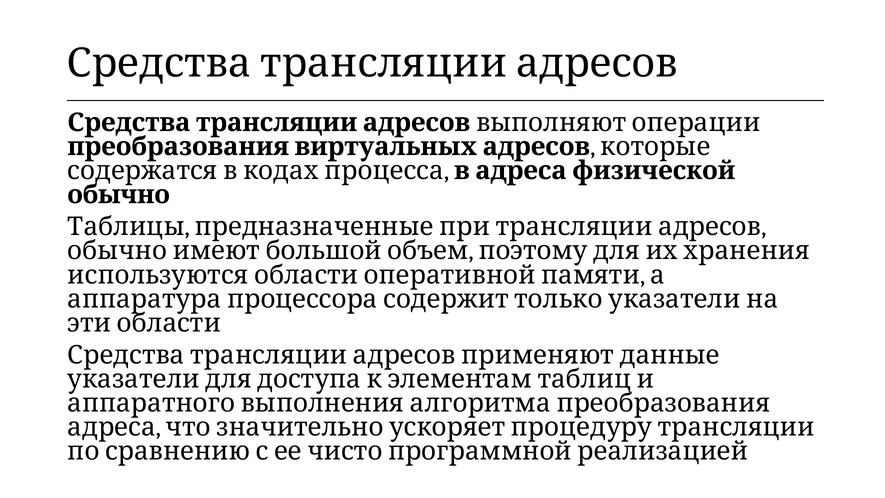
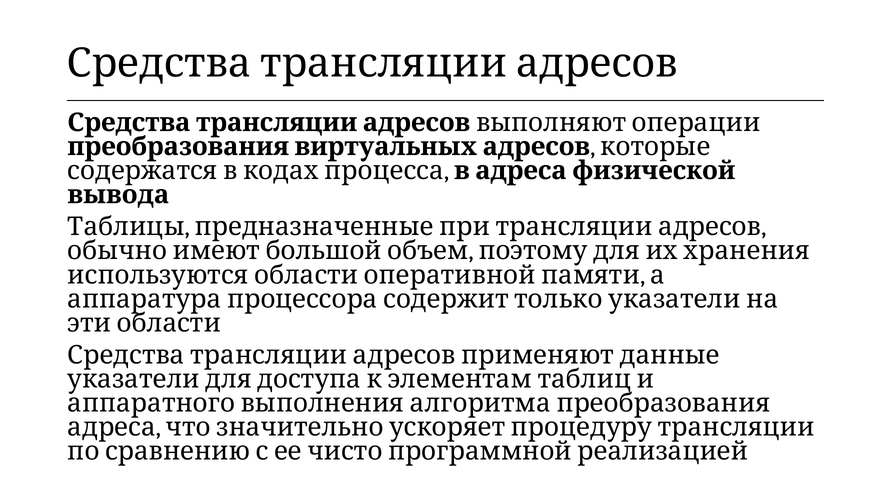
обычно: обычно -> вывода
